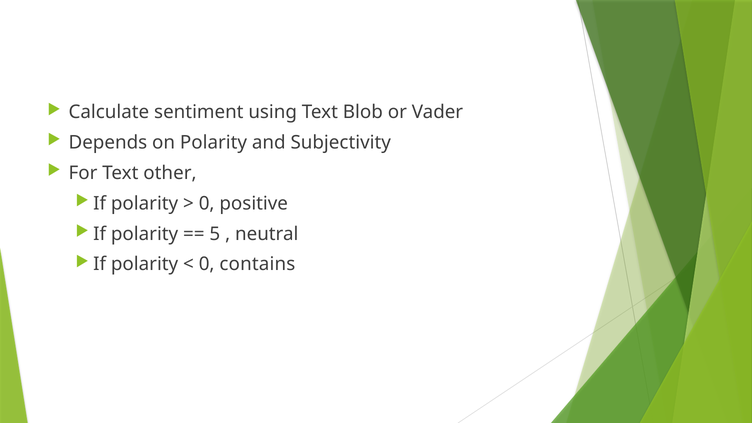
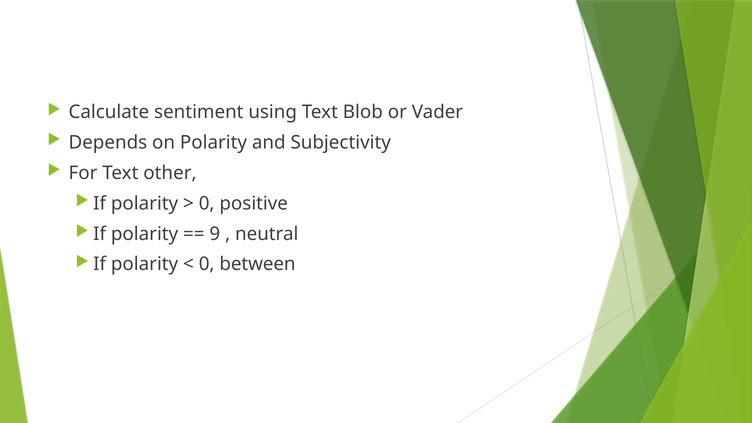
5: 5 -> 9
contains: contains -> between
